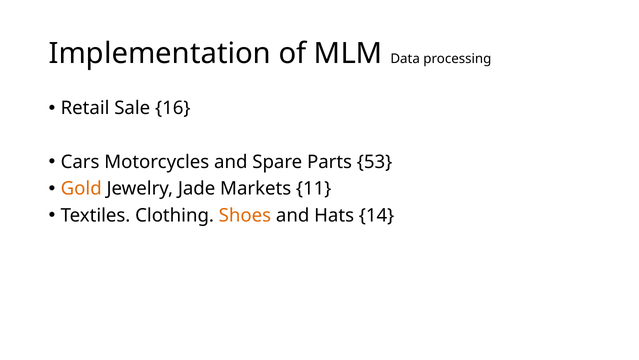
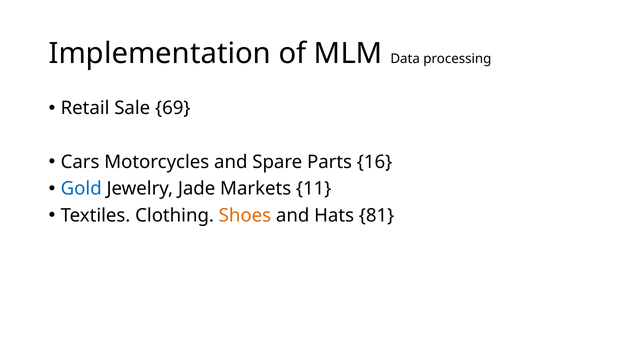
16: 16 -> 69
53: 53 -> 16
Gold colour: orange -> blue
14: 14 -> 81
